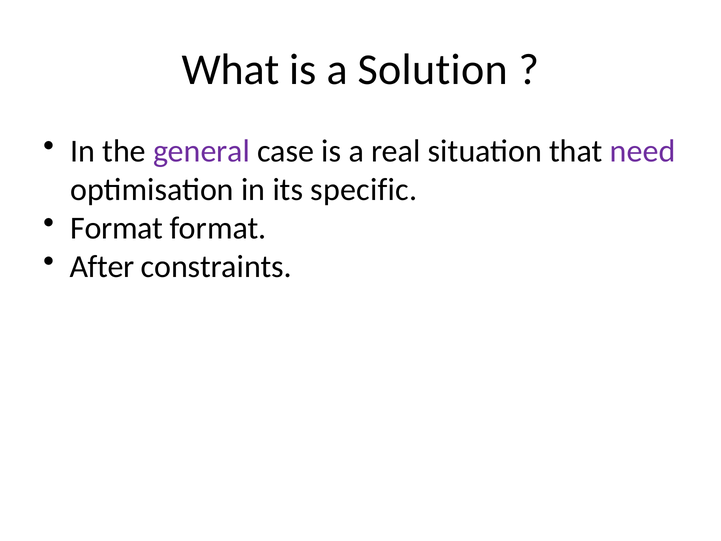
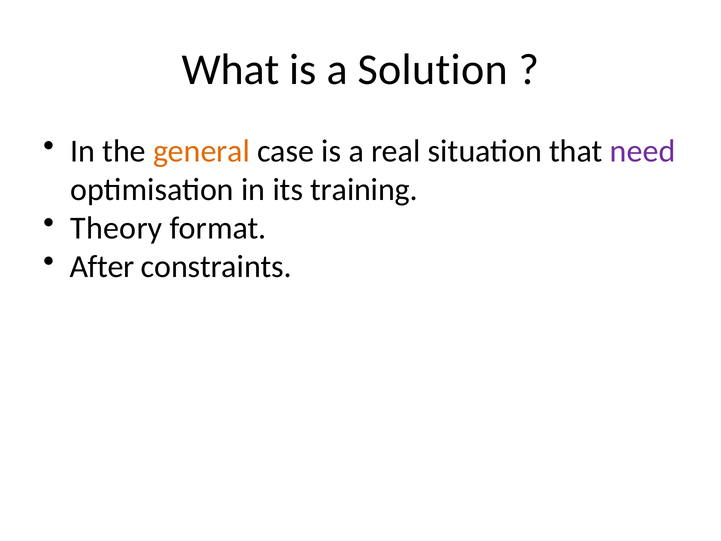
general colour: purple -> orange
specific: specific -> training
Format at (117, 228): Format -> Theory
